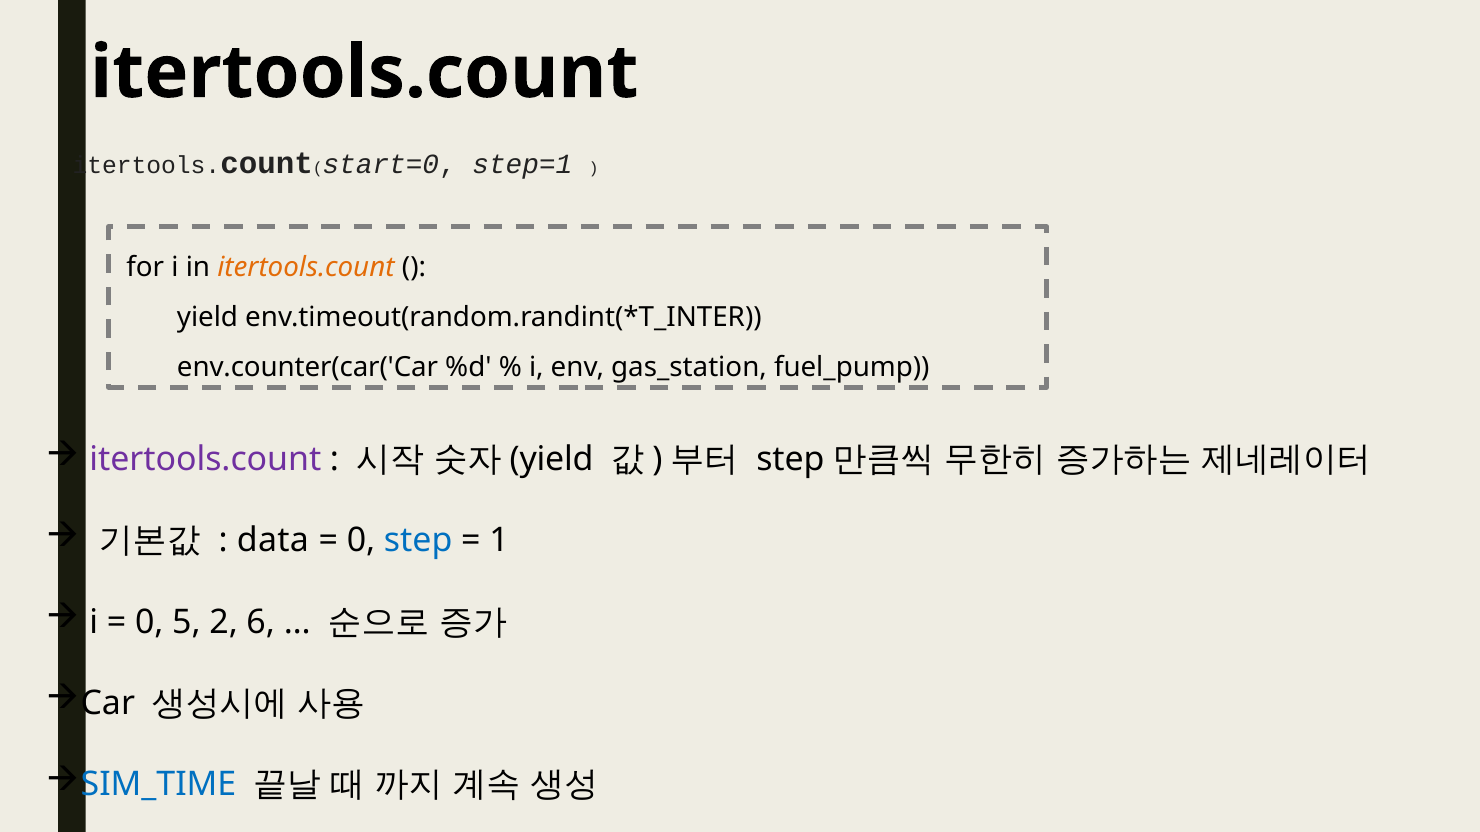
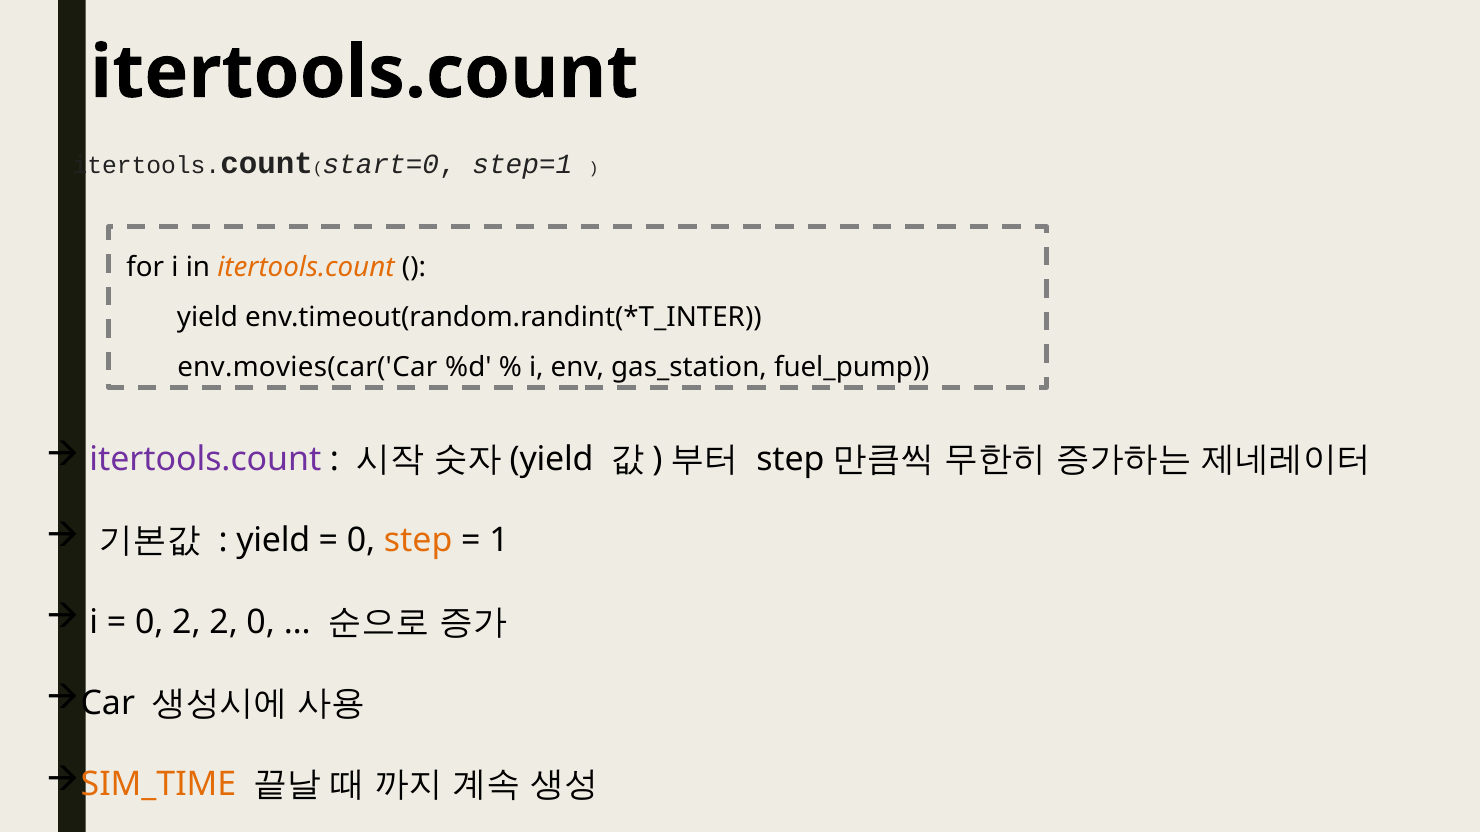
env.counter(car('Car: env.counter(car('Car -> env.movies(car('Car
data at (273, 541): data -> yield
step at (418, 541) colour: blue -> orange
0 5: 5 -> 2
2 6: 6 -> 0
SIM_TIME colour: blue -> orange
